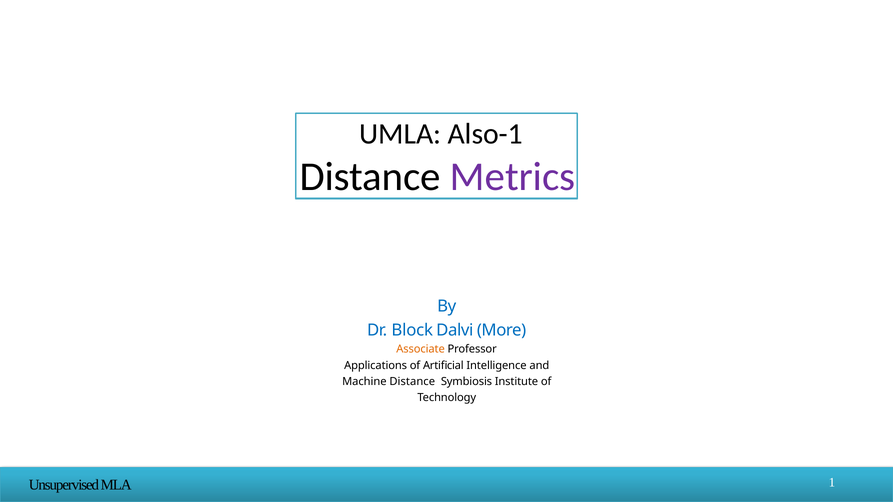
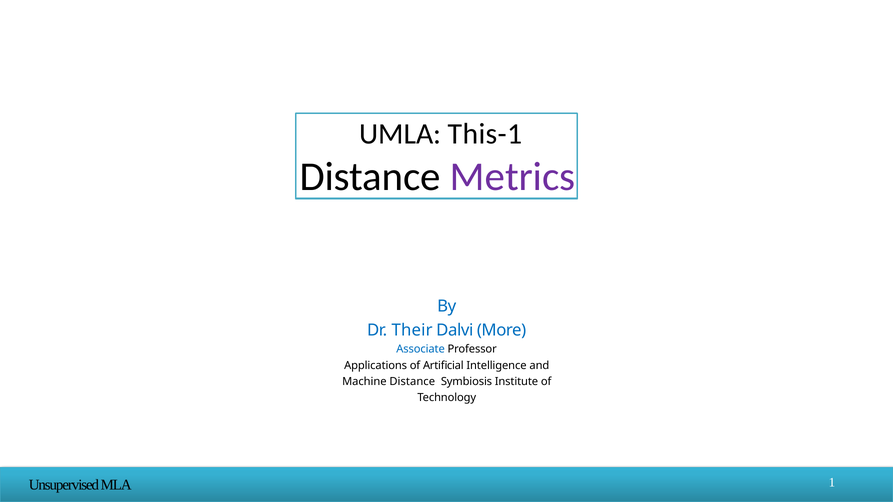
Also-1: Also-1 -> This-1
Block: Block -> Their
Associate colour: orange -> blue
